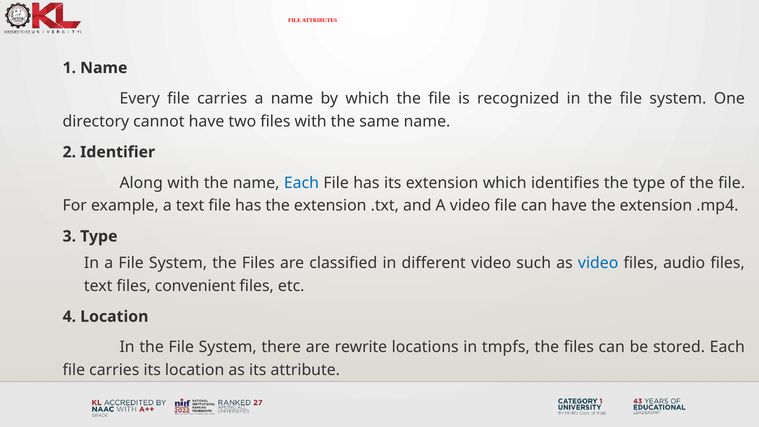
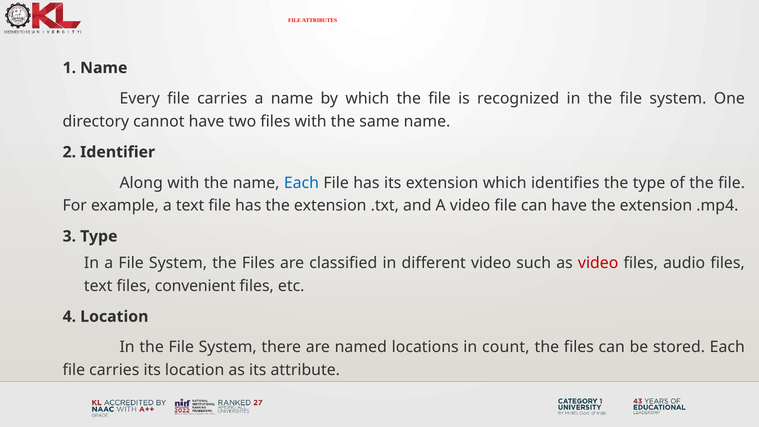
video at (598, 263) colour: blue -> red
rewrite: rewrite -> named
tmpfs: tmpfs -> count
